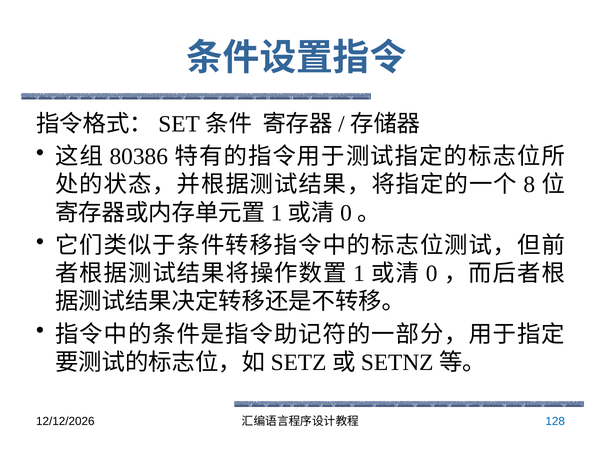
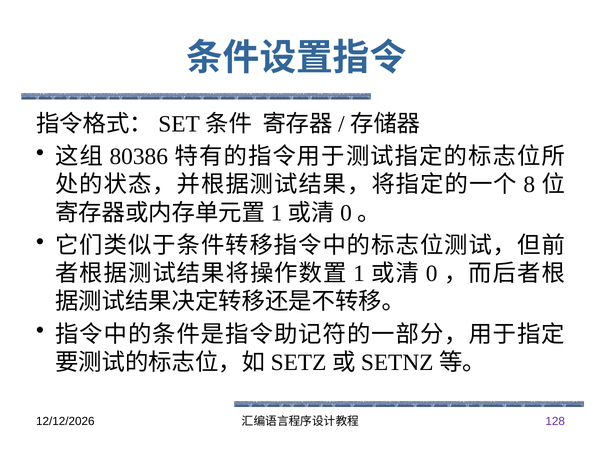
128 colour: blue -> purple
